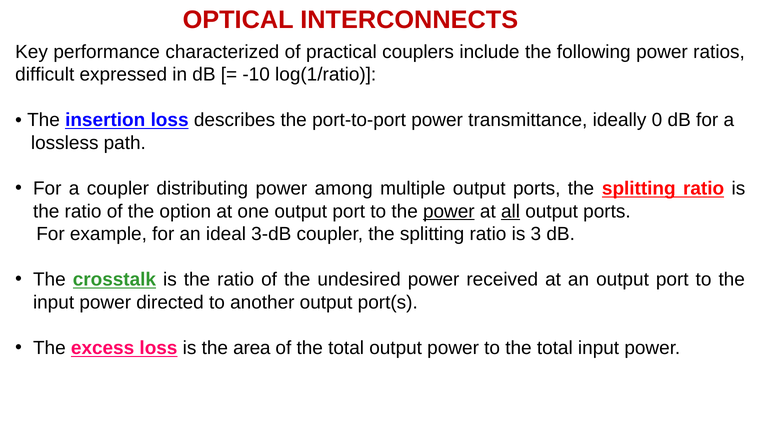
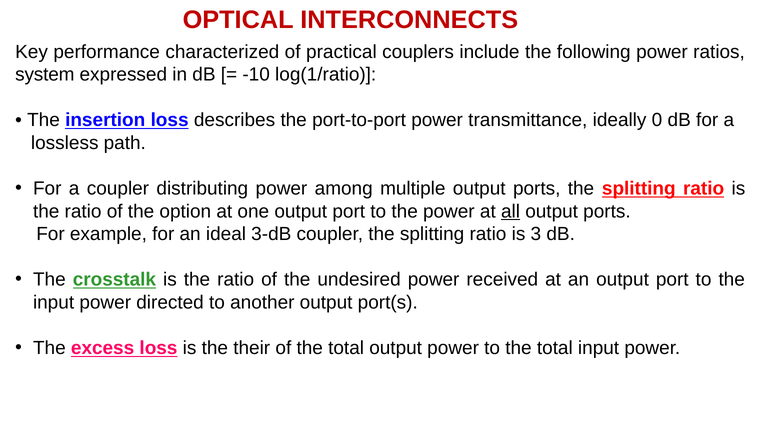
difficult: difficult -> system
power at (449, 211) underline: present -> none
area: area -> their
